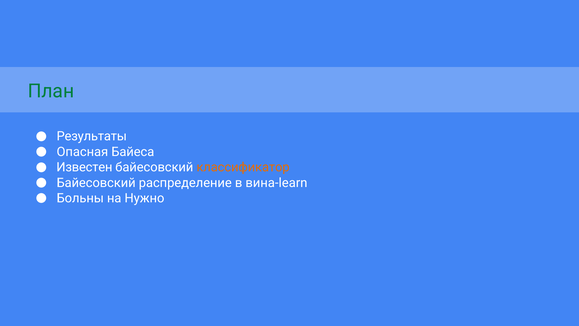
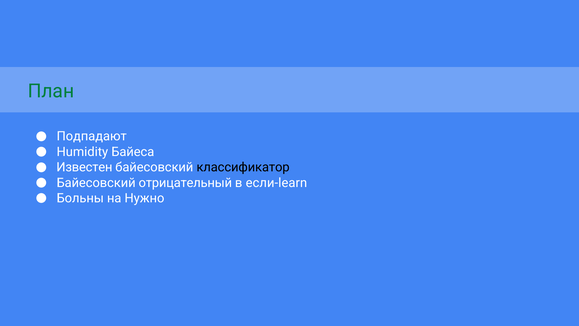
Результаты: Результаты -> Подпадают
Опасная: Опасная -> Humidity
классификатор colour: orange -> black
распределение: распределение -> отрицательный
вина-learn: вина-learn -> если-learn
